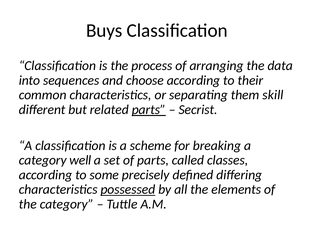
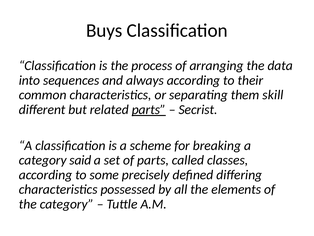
choose: choose -> always
well: well -> said
possessed underline: present -> none
